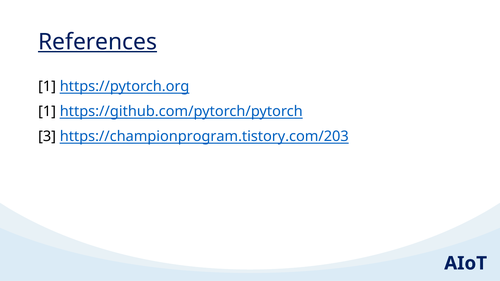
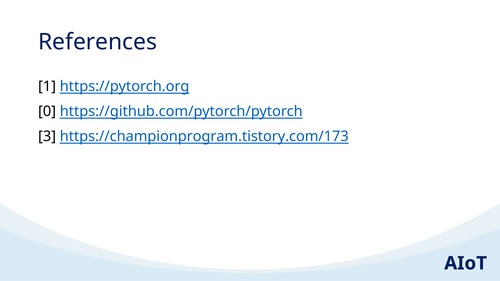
References underline: present -> none
1 at (47, 112): 1 -> 0
https://championprogram.tistory.com/203: https://championprogram.tistory.com/203 -> https://championprogram.tistory.com/173
